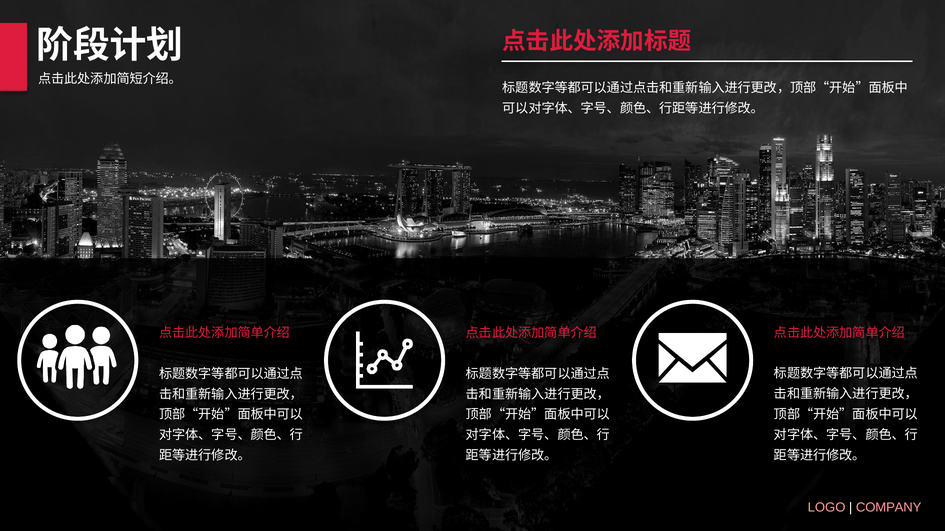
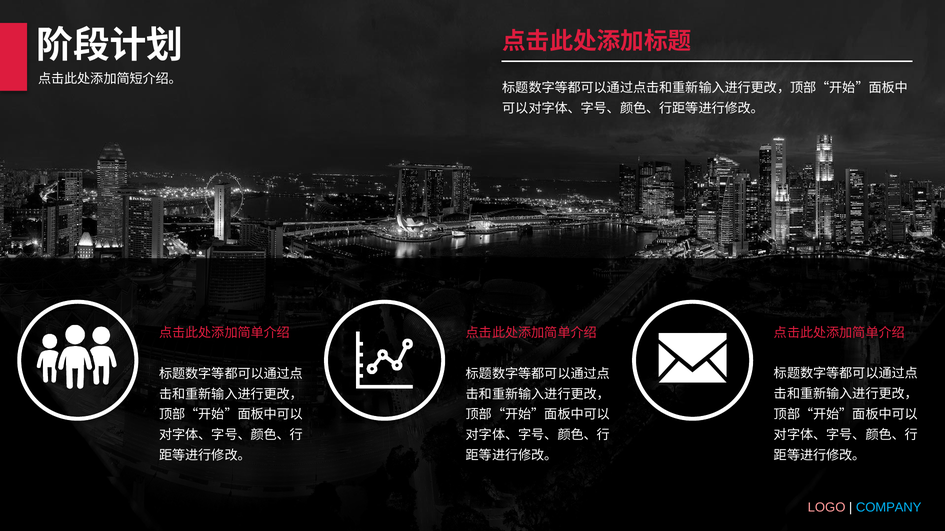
COMPANY colour: pink -> light blue
